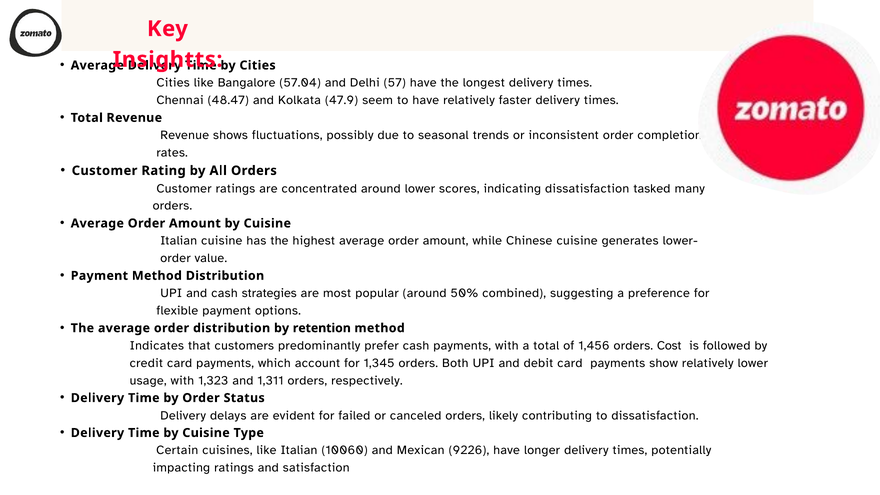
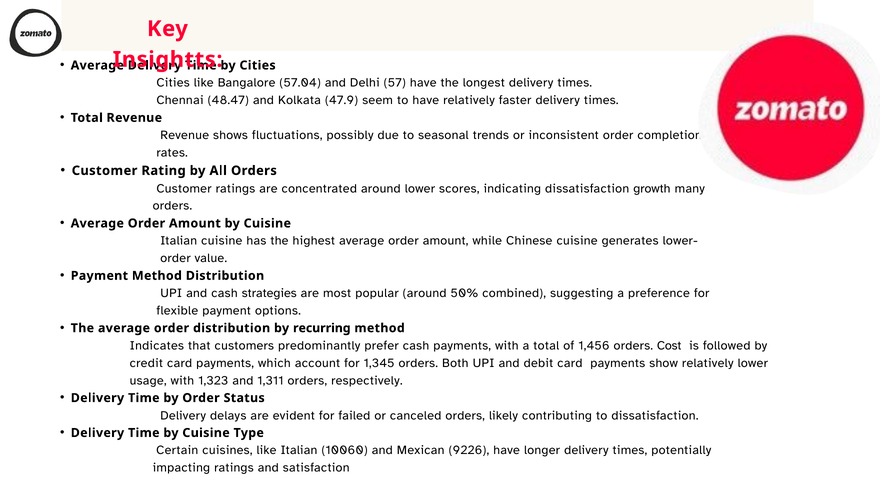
tasked: tasked -> growth
retention: retention -> recurring
